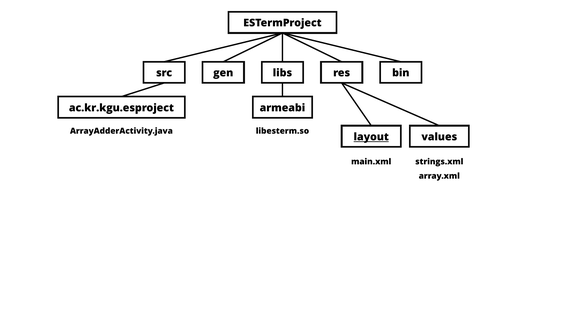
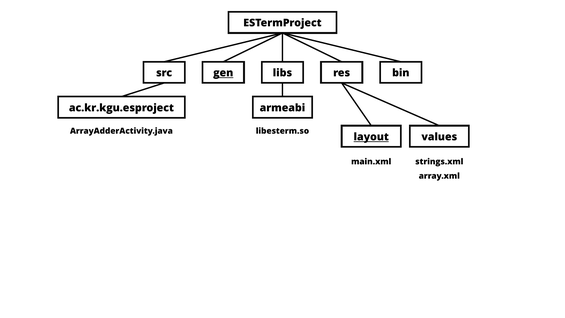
gen underline: none -> present
